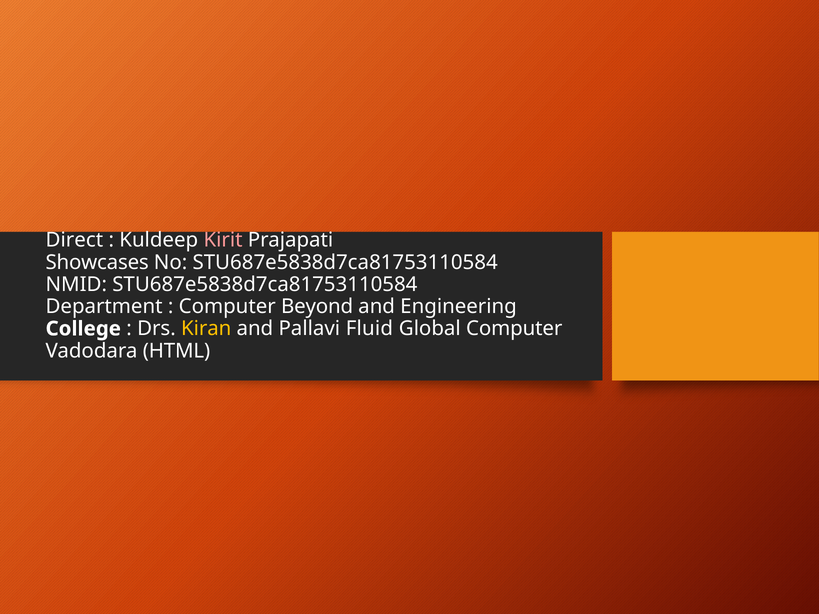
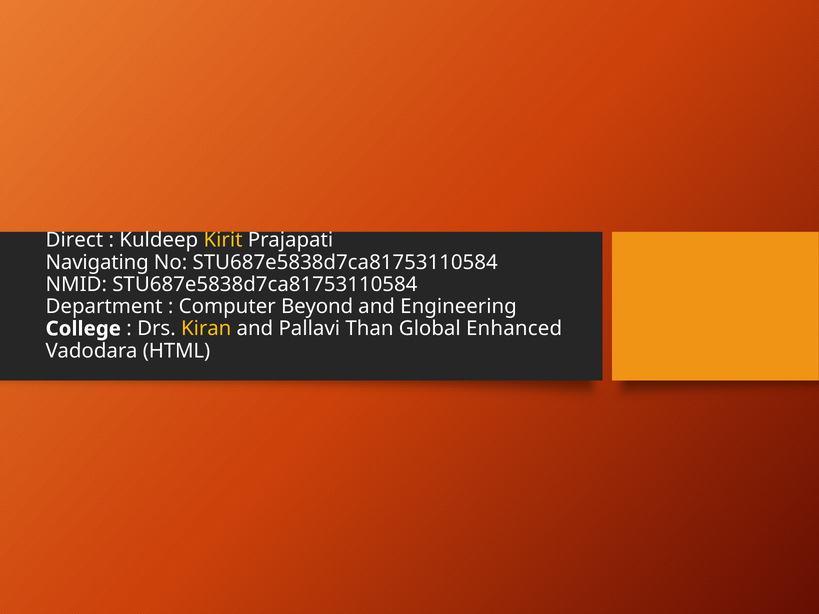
Kirit colour: pink -> yellow
Showcases: Showcases -> Navigating
Fluid: Fluid -> Than
Global Computer: Computer -> Enhanced
